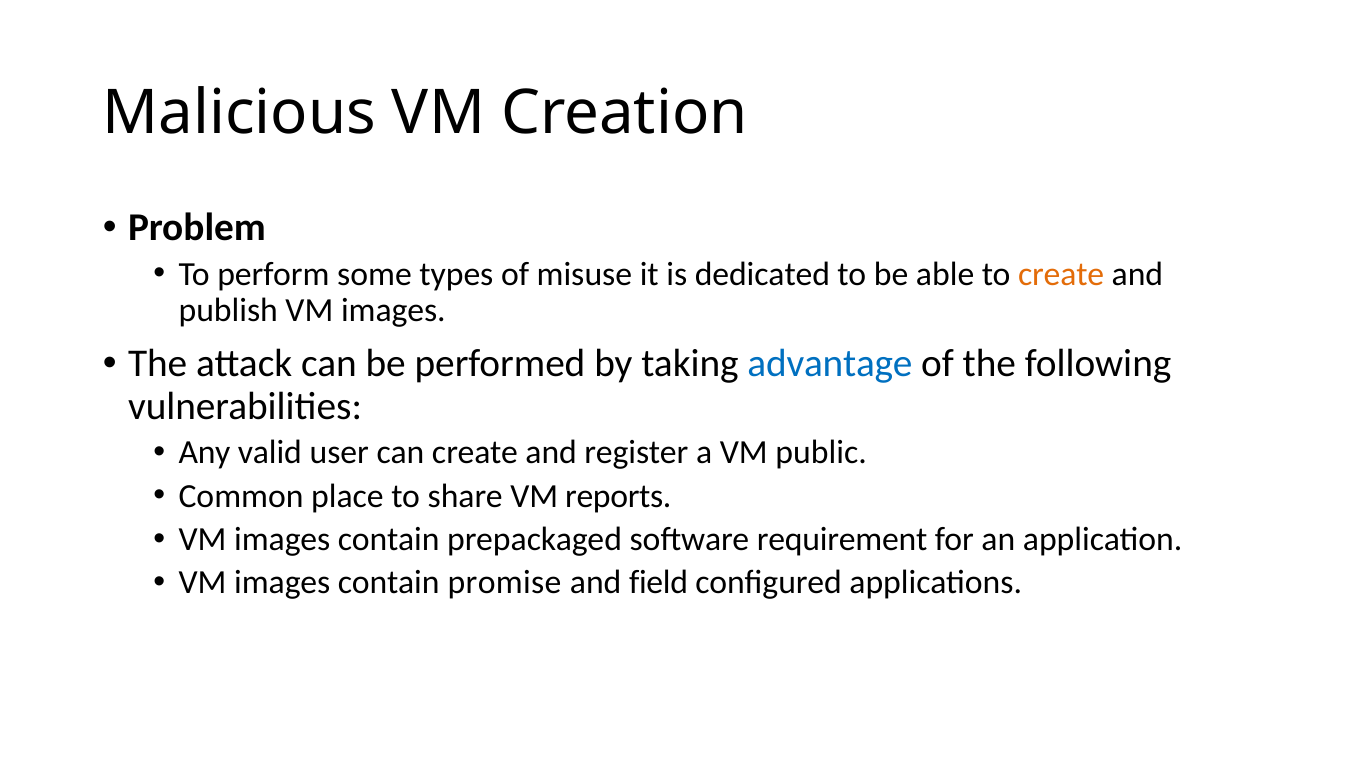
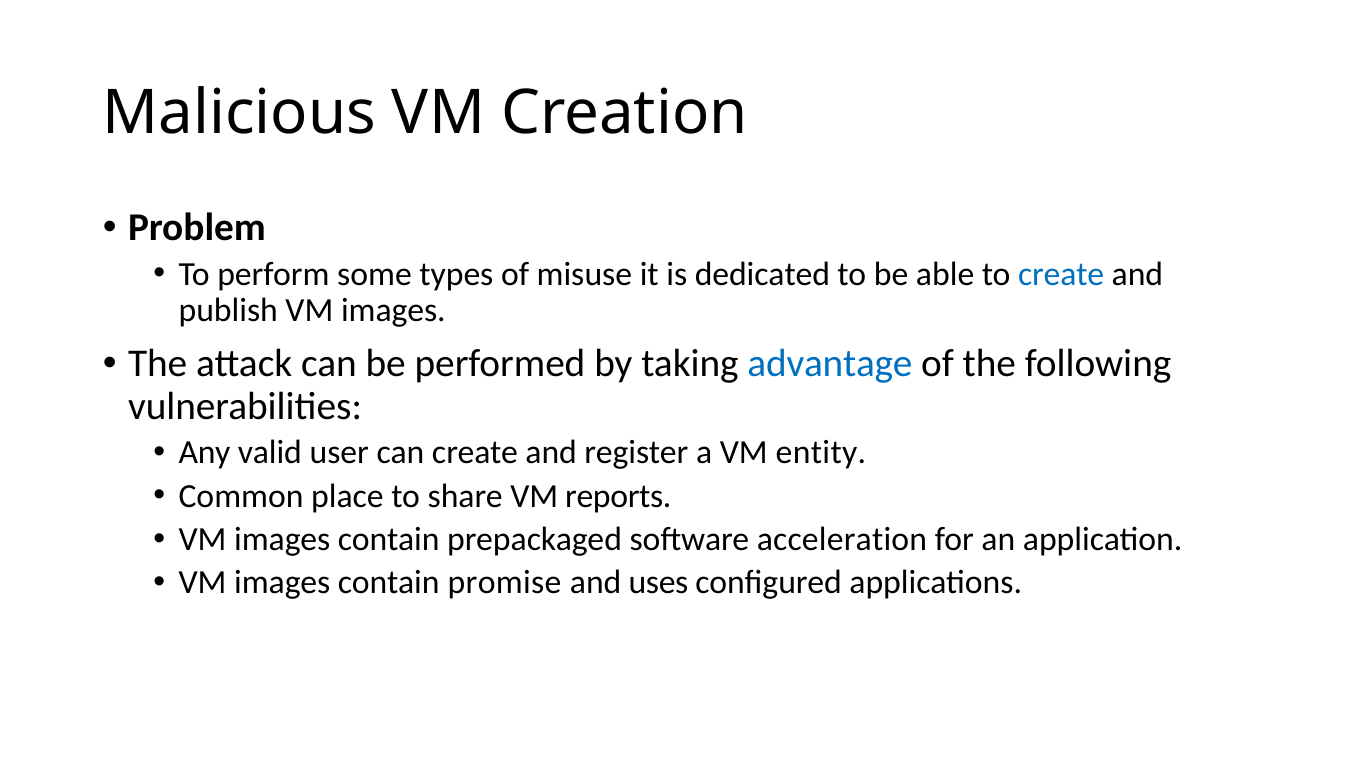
create at (1061, 274) colour: orange -> blue
public: public -> entity
requirement: requirement -> acceleration
field: field -> uses
